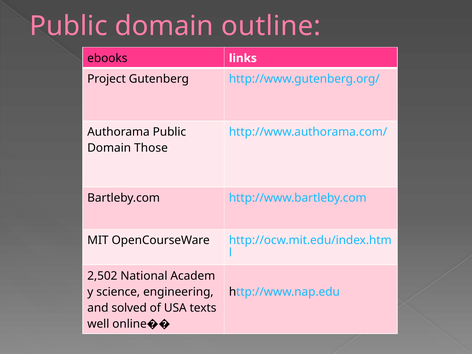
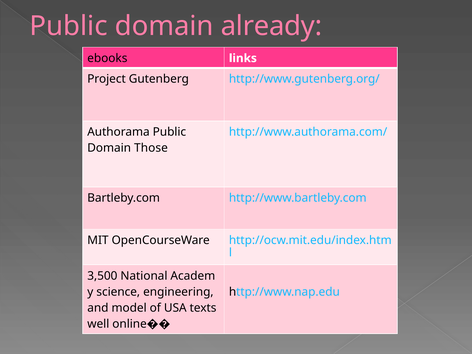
outline: outline -> already
2,502: 2,502 -> 3,500
solved: solved -> model
